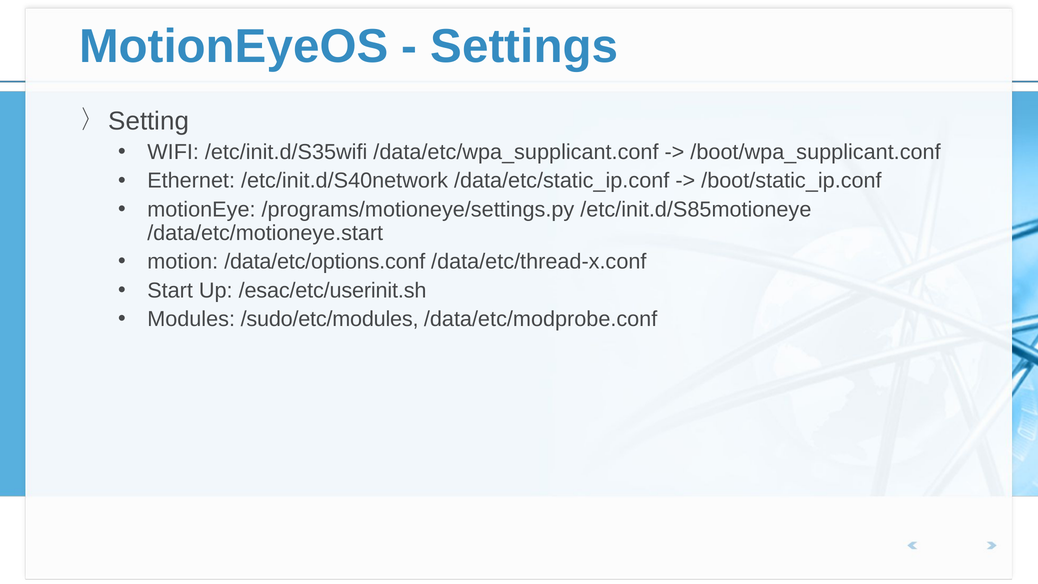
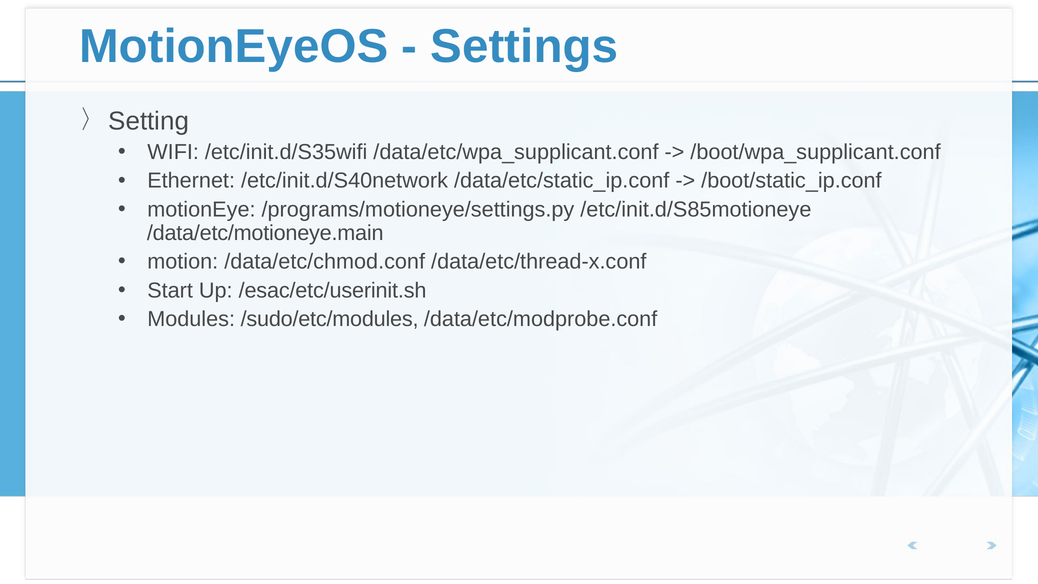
/data/etc/motioneye.start: /data/etc/motioneye.start -> /data/etc/motioneye.main
/data/etc/options.conf: /data/etc/options.conf -> /data/etc/chmod.conf
